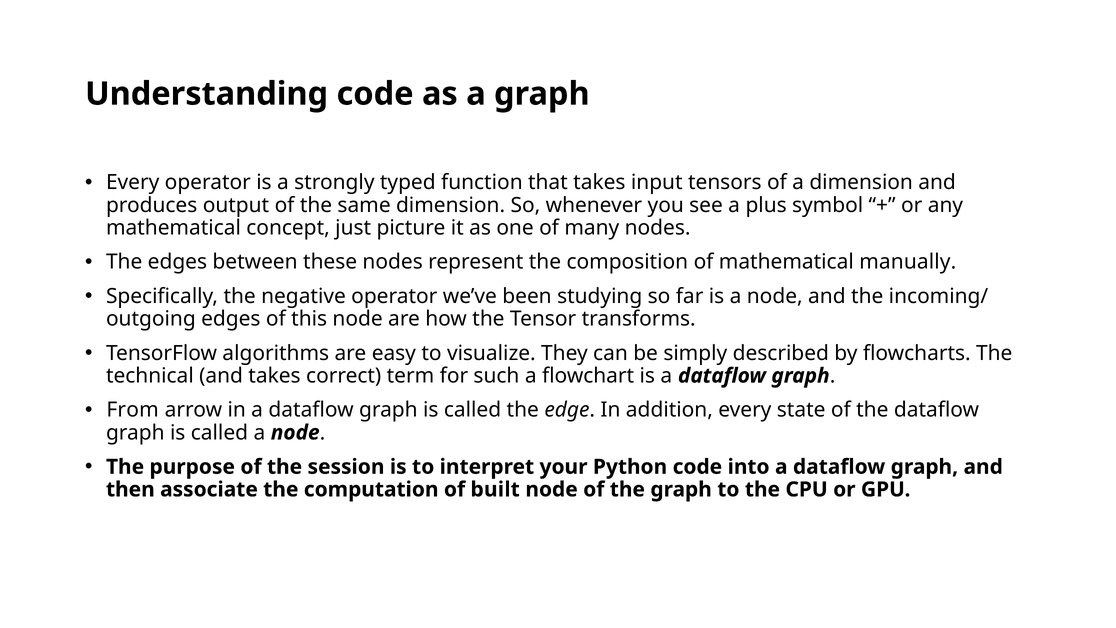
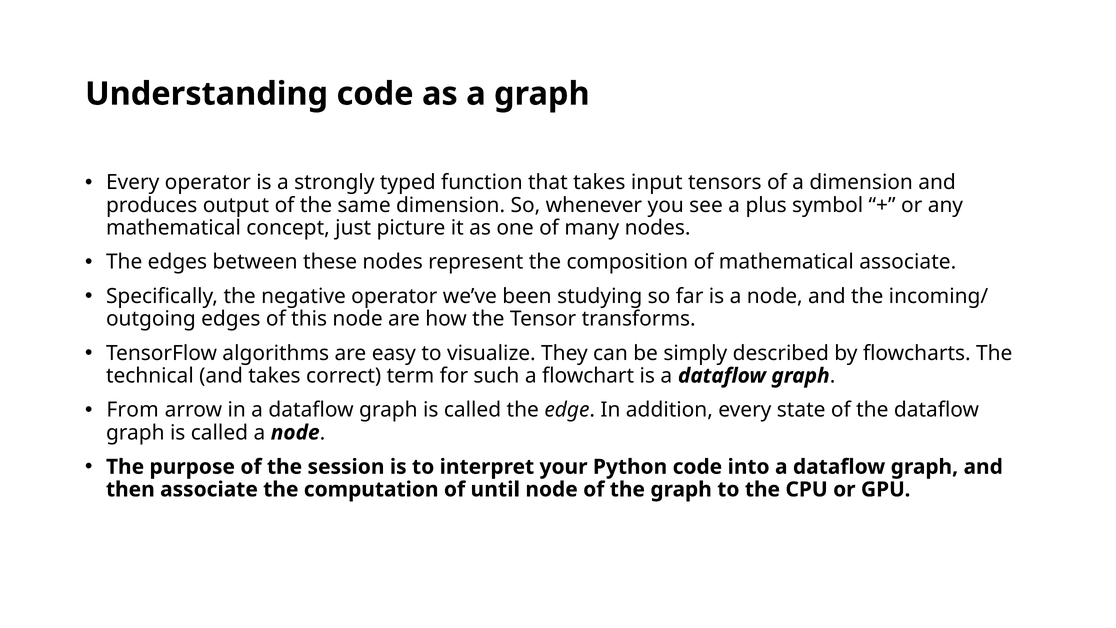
mathematical manually: manually -> associate
built: built -> until
